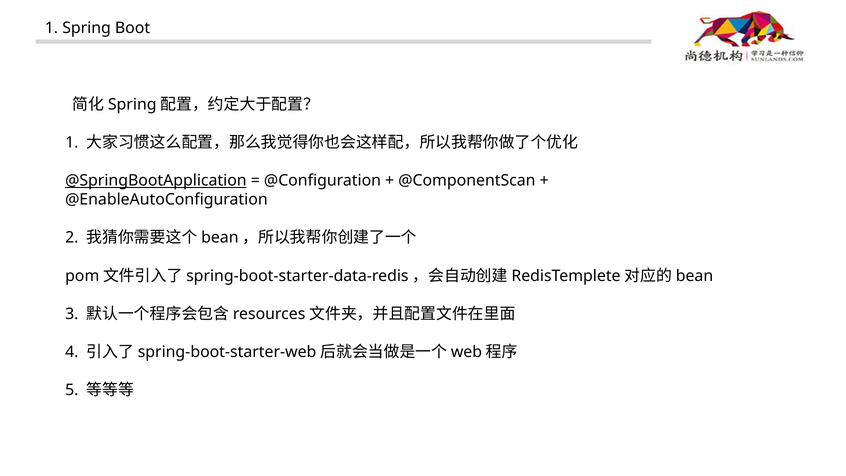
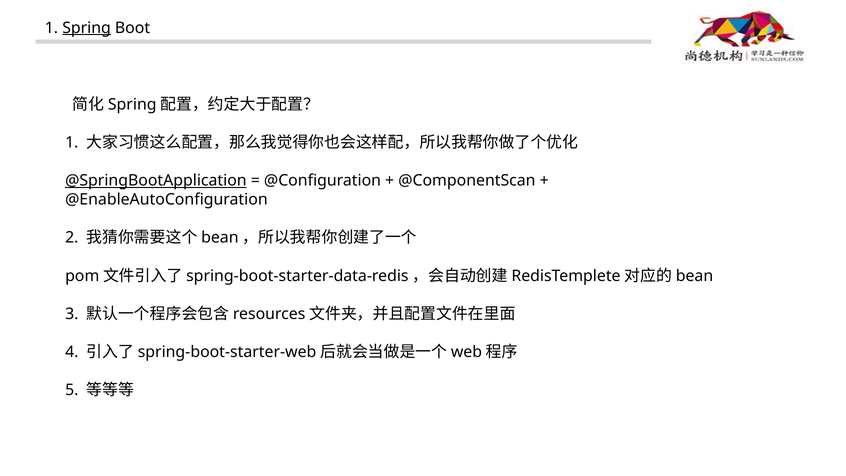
Spring underline: none -> present
